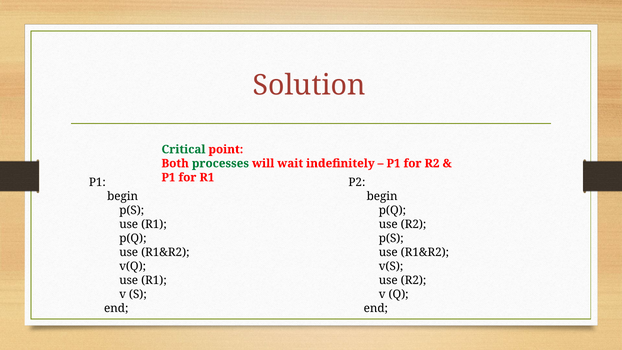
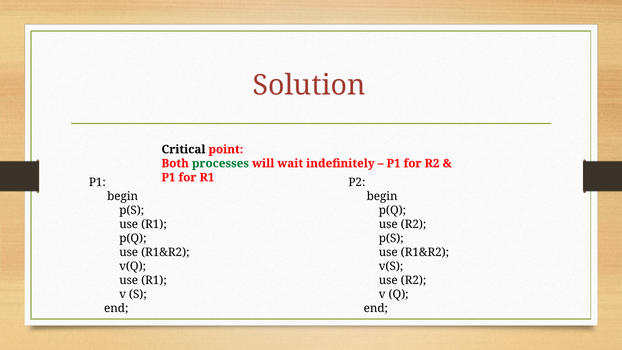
Critical colour: green -> black
